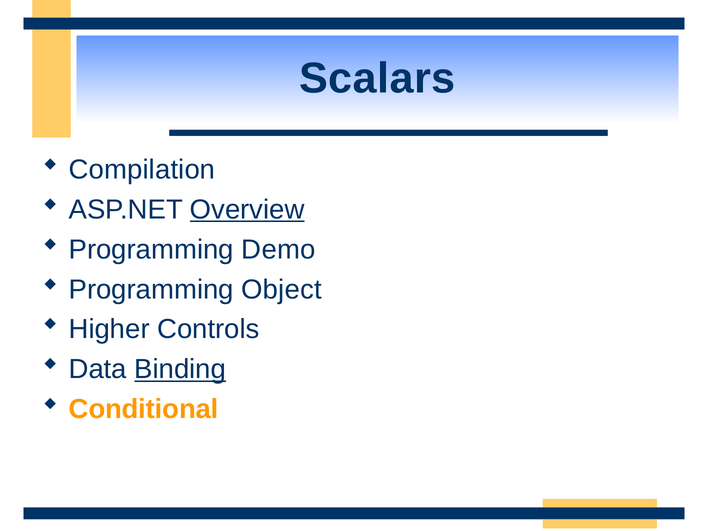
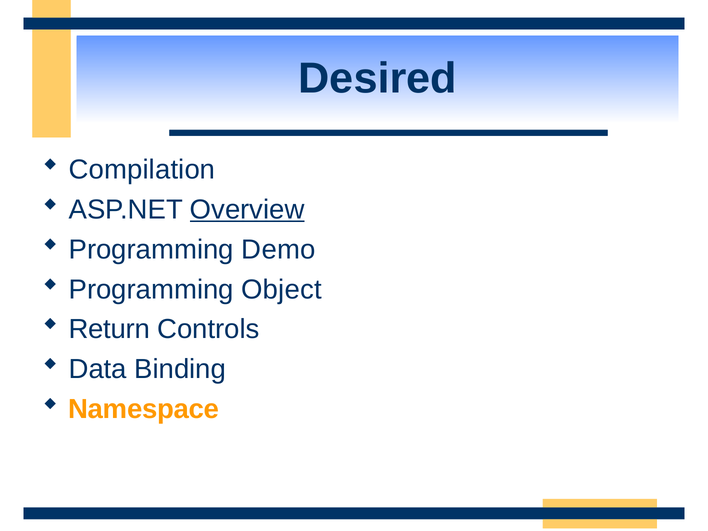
Scalars: Scalars -> Desired
Higher: Higher -> Return
Binding underline: present -> none
Conditional: Conditional -> Namespace
